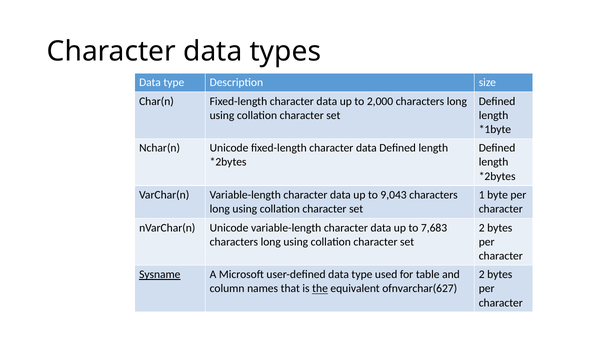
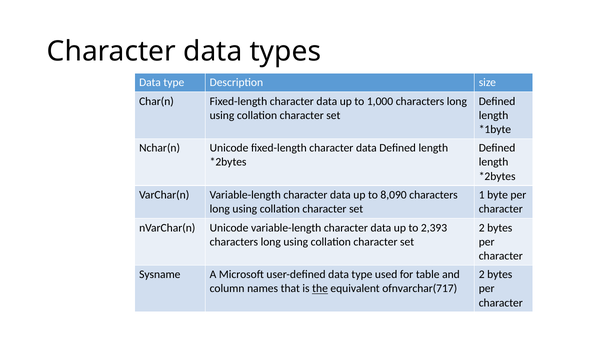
2,000: 2,000 -> 1,000
9,043: 9,043 -> 8,090
7,683: 7,683 -> 2,393
Sysname underline: present -> none
ofnvarchar(627: ofnvarchar(627 -> ofnvarchar(717
